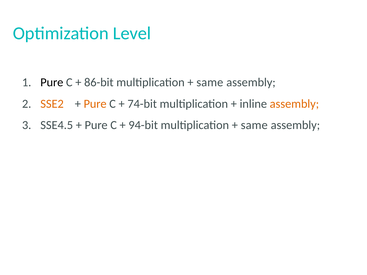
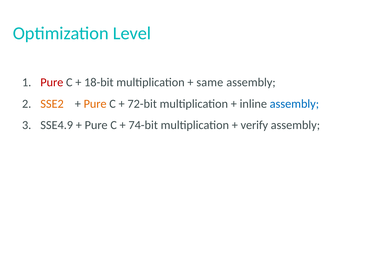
Pure at (52, 82) colour: black -> red
86-bit: 86-bit -> 18-bit
74-bit: 74-bit -> 72-bit
assembly at (294, 104) colour: orange -> blue
SSE4.5: SSE4.5 -> SSE4.9
94-bit: 94-bit -> 74-bit
same at (254, 125): same -> verify
